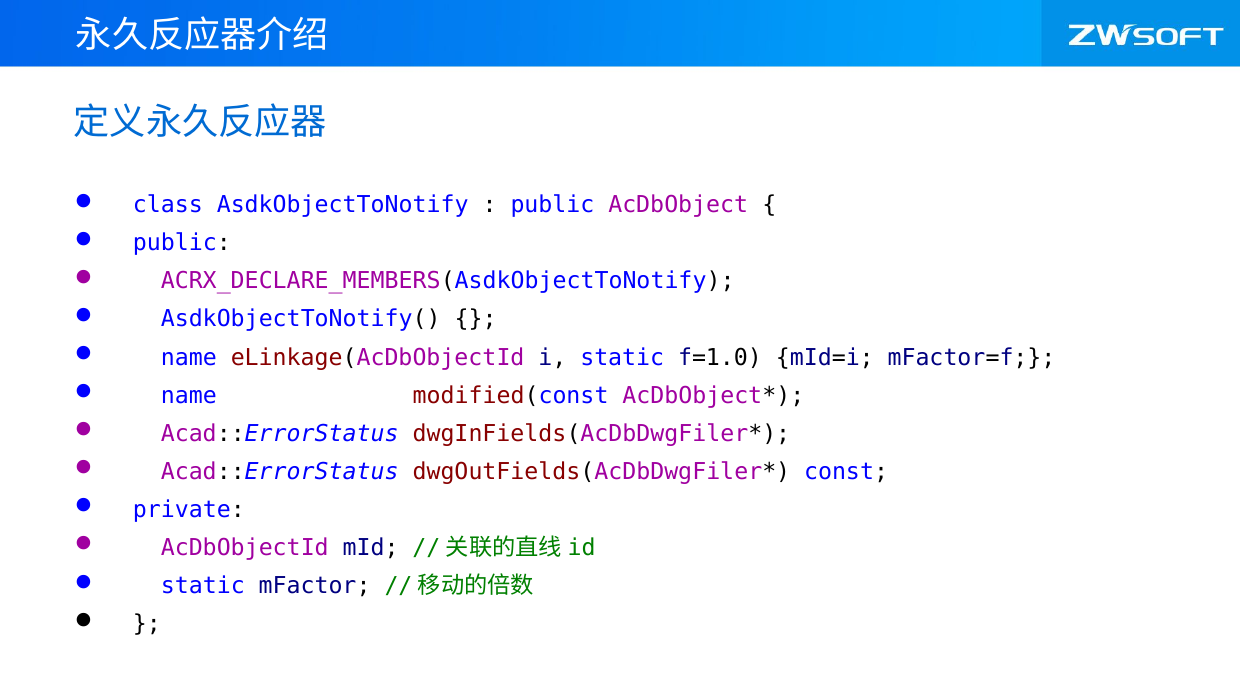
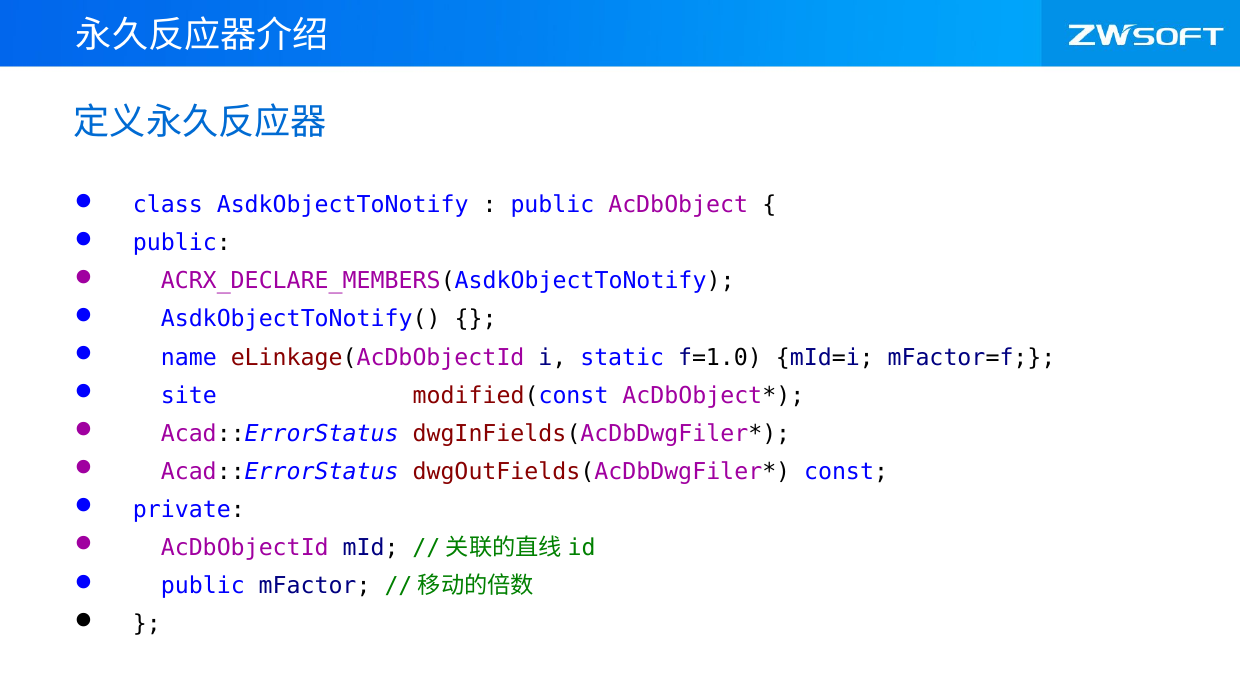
name at (189, 395): name -> site
static at (203, 585): static -> public
